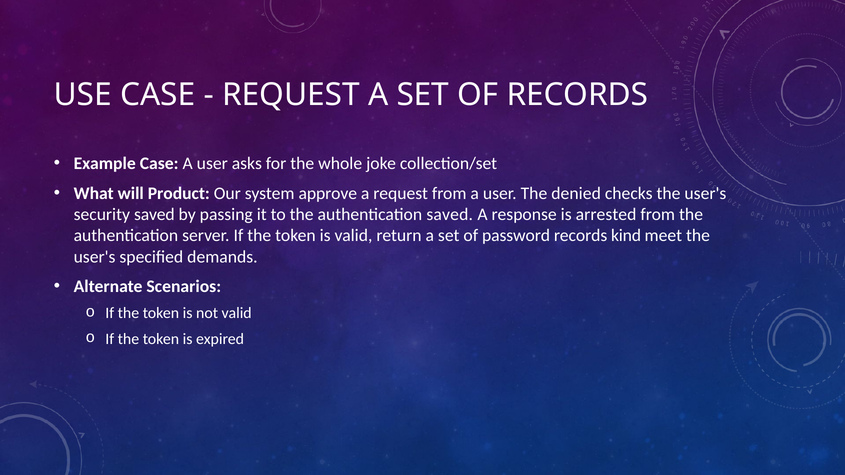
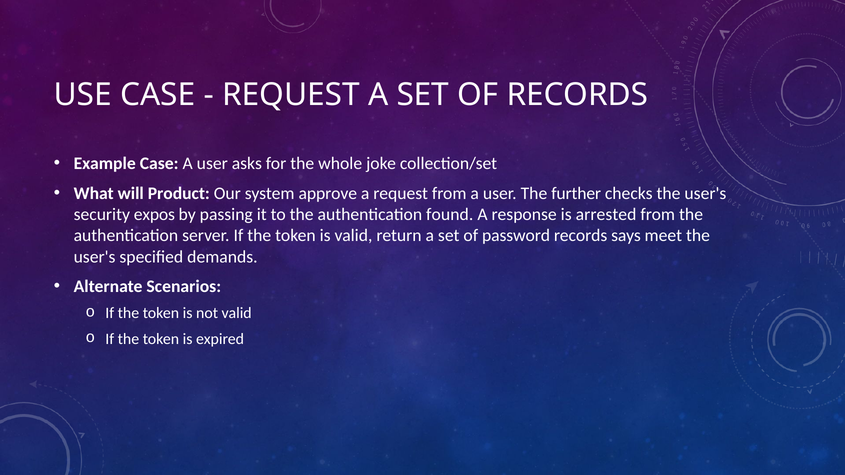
denied: denied -> further
security saved: saved -> expos
authentication saved: saved -> found
kind: kind -> says
